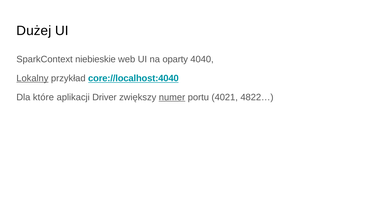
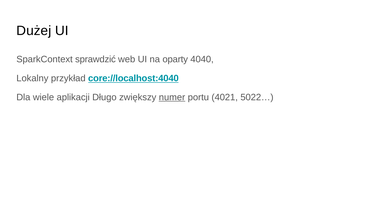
niebieskie: niebieskie -> sprawdzić
Lokalny underline: present -> none
które: które -> wiele
Driver: Driver -> Długo
4822…: 4822… -> 5022…
